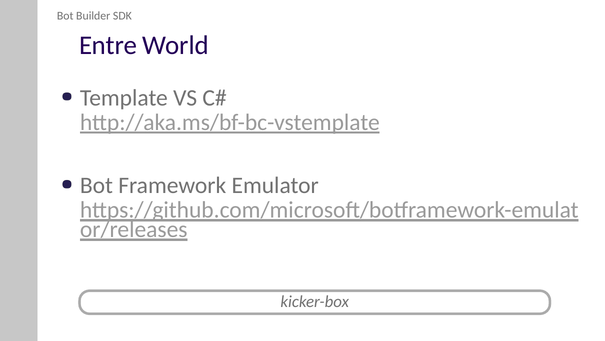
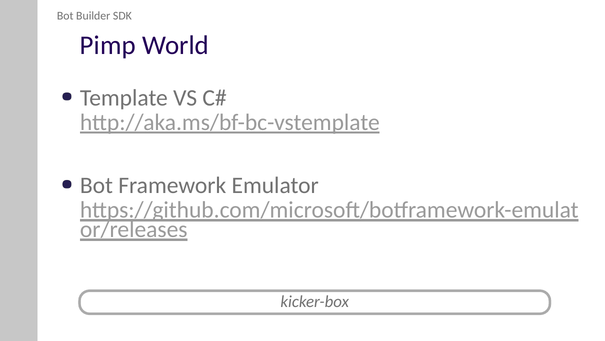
Entre: Entre -> Pimp
